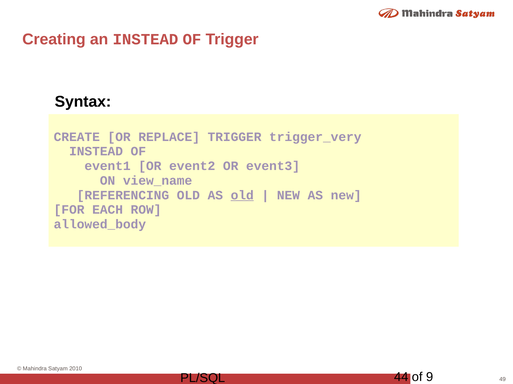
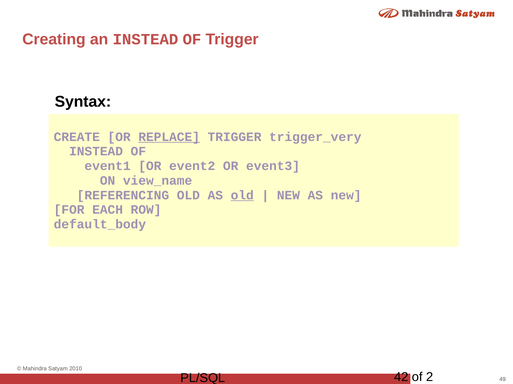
REPLACE underline: none -> present
allowed_body: allowed_body -> default_body
44: 44 -> 42
9: 9 -> 2
